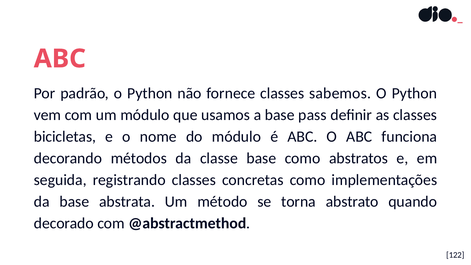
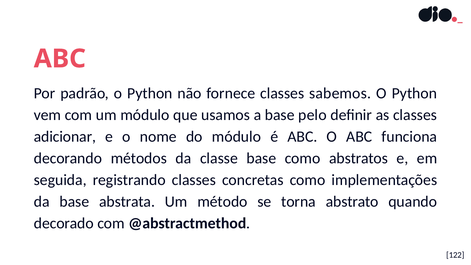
pass: pass -> pelo
bicicletas: bicicletas -> adicionar
